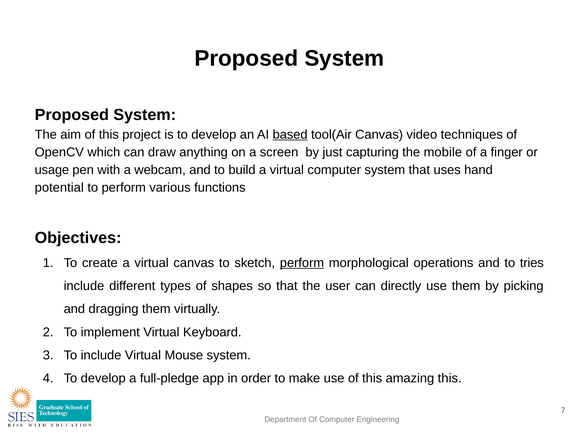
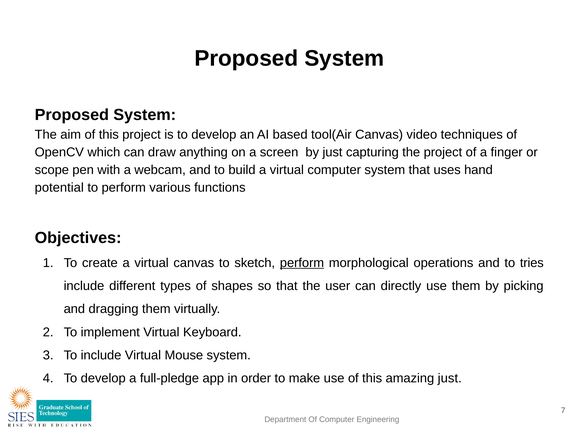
based underline: present -> none
the mobile: mobile -> project
usage: usage -> scope
amazing this: this -> just
